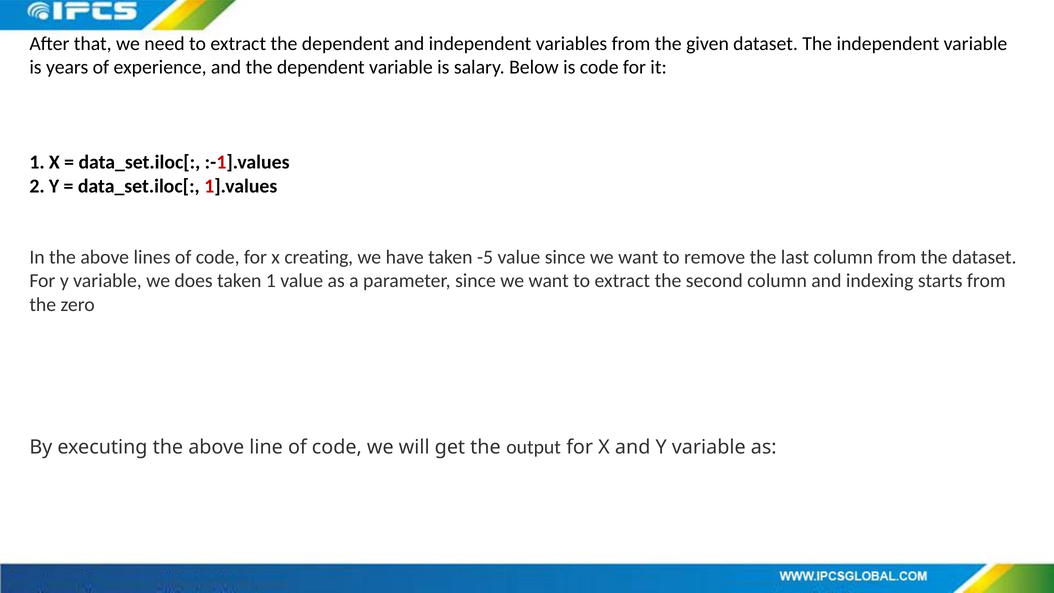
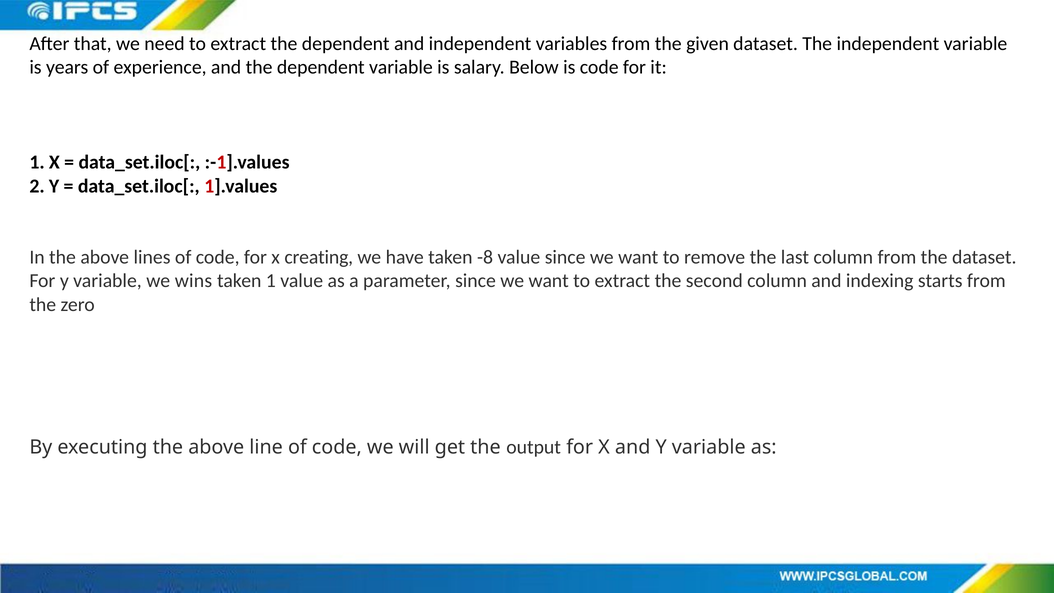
-5: -5 -> -8
does: does -> wins
